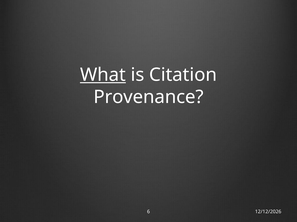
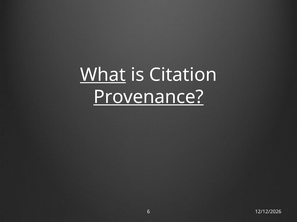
Provenance underline: none -> present
